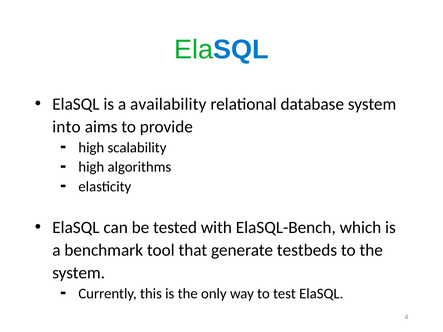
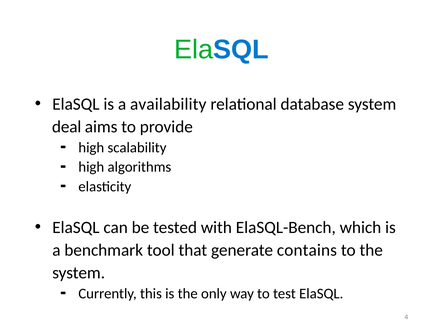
into: into -> deal
testbeds: testbeds -> contains
